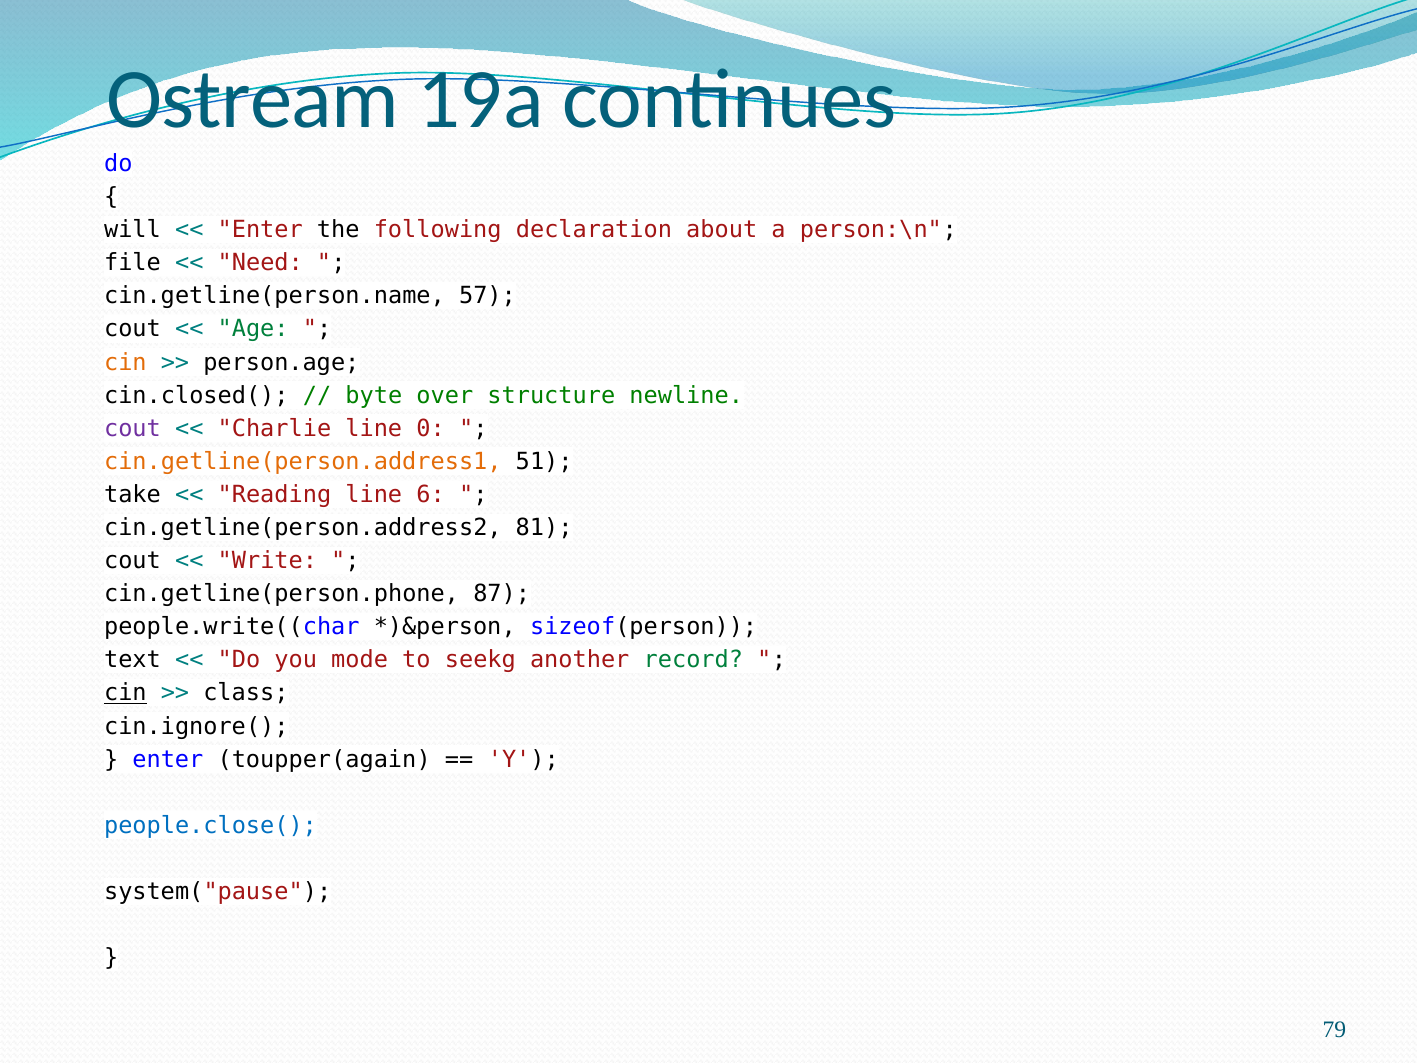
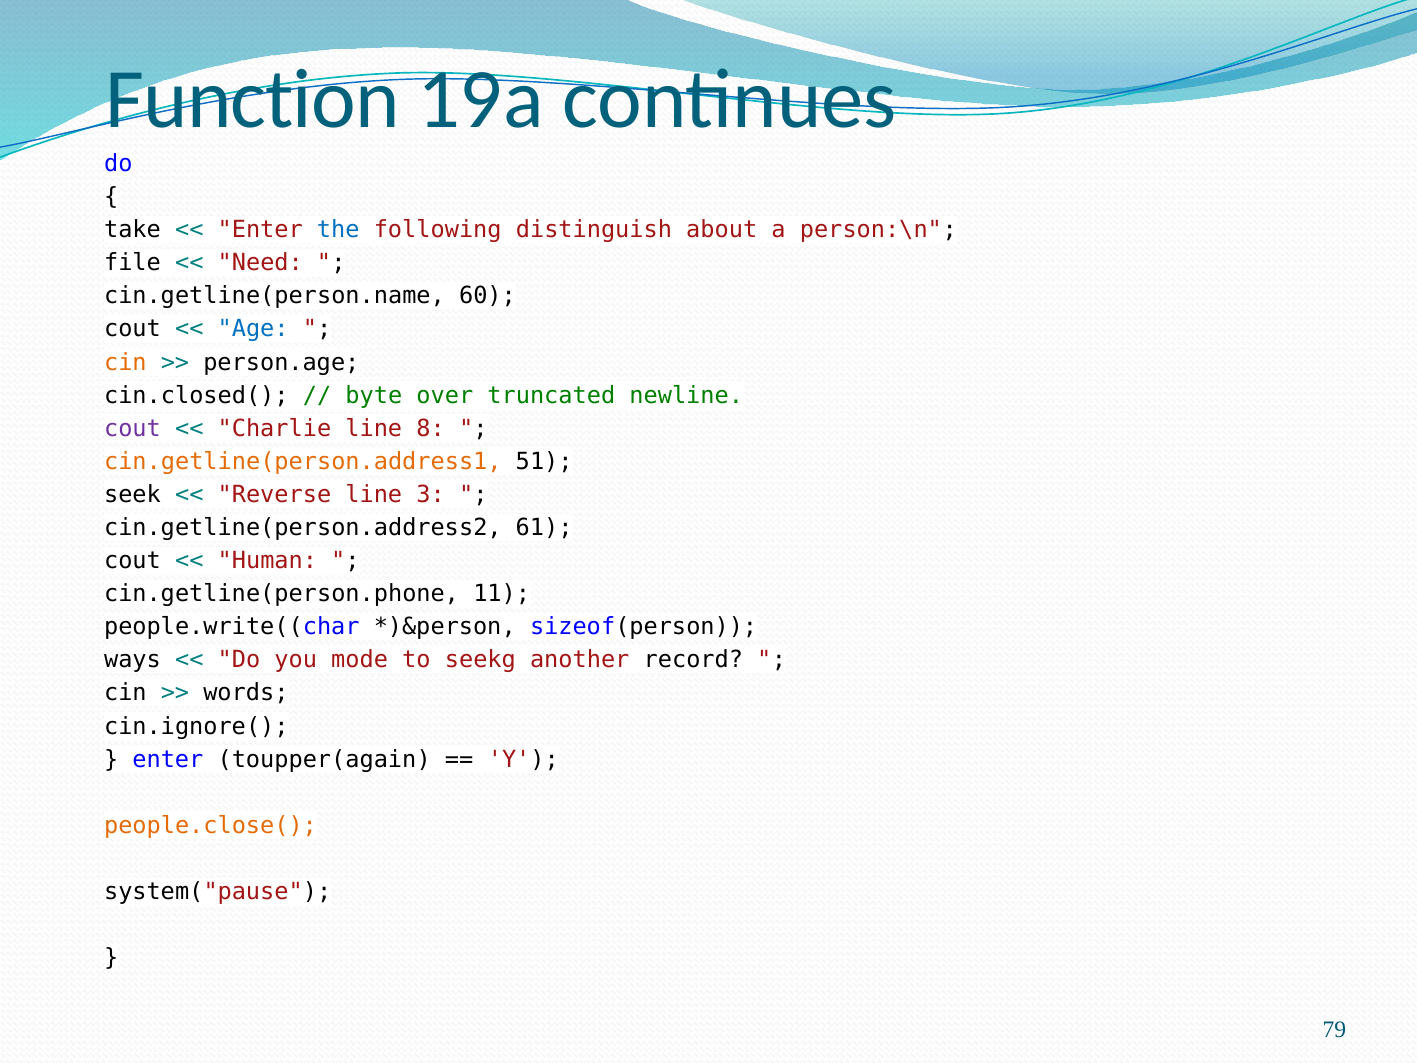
Ostream: Ostream -> Function
will: will -> take
the colour: black -> blue
declaration: declaration -> distinguish
57: 57 -> 60
Age colour: green -> blue
structure: structure -> truncated
0: 0 -> 8
take: take -> seek
Reading: Reading -> Reverse
6: 6 -> 3
81: 81 -> 61
Write: Write -> Human
87: 87 -> 11
text: text -> ways
record colour: green -> black
cin at (125, 693) underline: present -> none
class: class -> words
people.close( colour: blue -> orange
